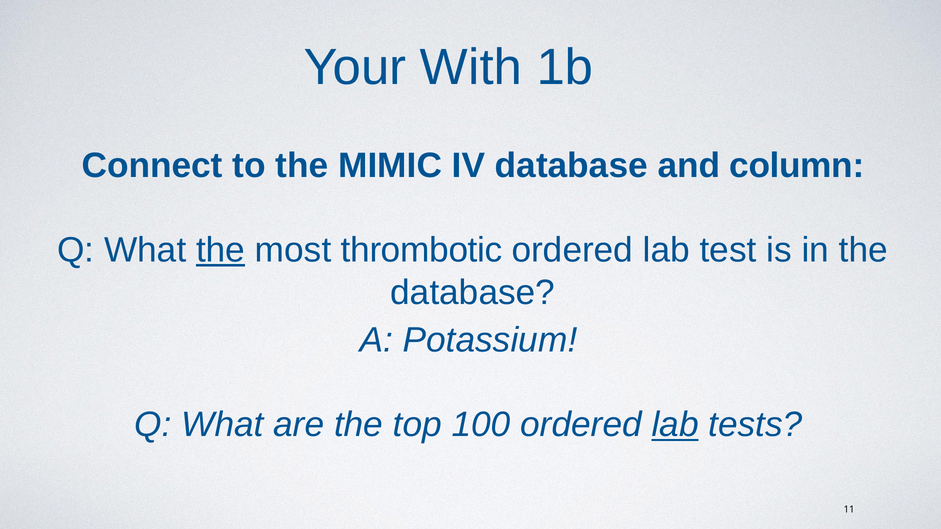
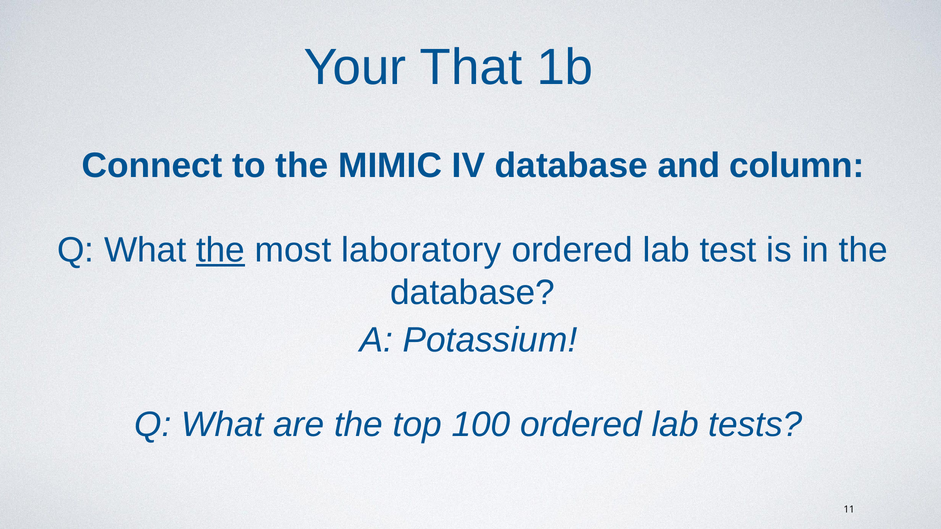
With: With -> That
thrombotic: thrombotic -> laboratory
lab at (675, 425) underline: present -> none
